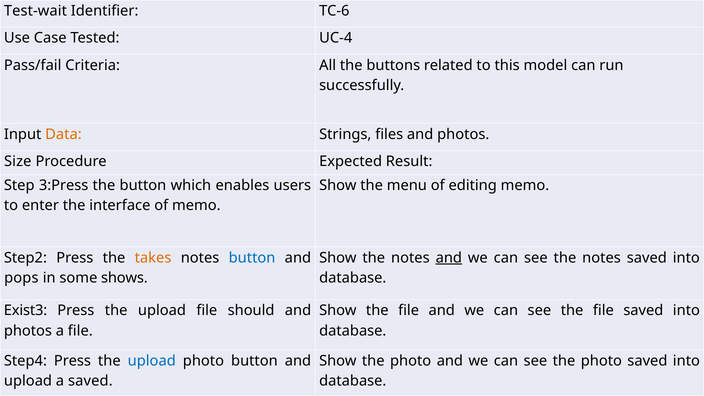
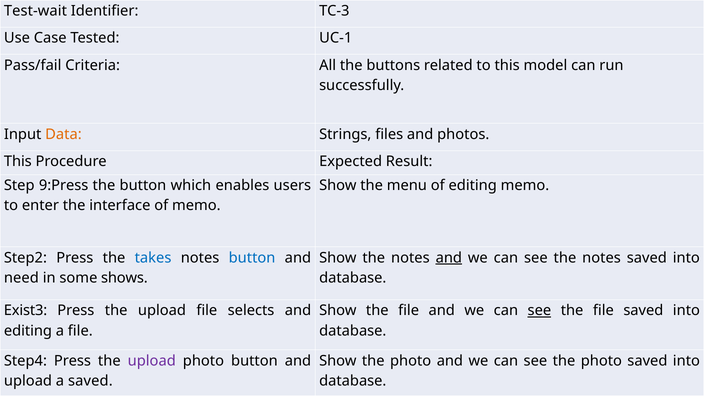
TC-6: TC-6 -> TC-3
UC-4: UC-4 -> UC-1
Size at (18, 161): Size -> This
3:Press: 3:Press -> 9:Press
takes colour: orange -> blue
pops: pops -> need
should: should -> selects
see at (539, 311) underline: none -> present
photos at (28, 331): photos -> editing
upload at (152, 361) colour: blue -> purple
